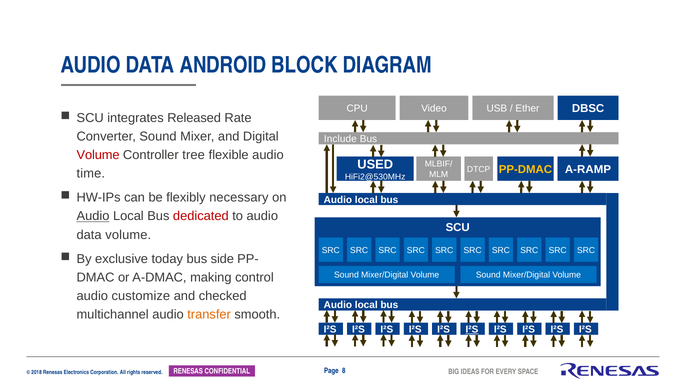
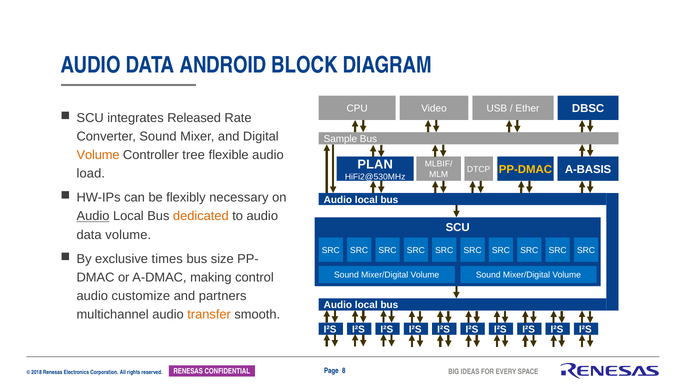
Include: Include -> Sample
Volume at (98, 155) colour: red -> orange
USED: USED -> PLAN
A-RAMP: A-RAMP -> A-BASIS
time: time -> load
dedicated colour: red -> orange
today: today -> times
side: side -> size
checked: checked -> partners
I²S at (472, 329) underline: present -> none
